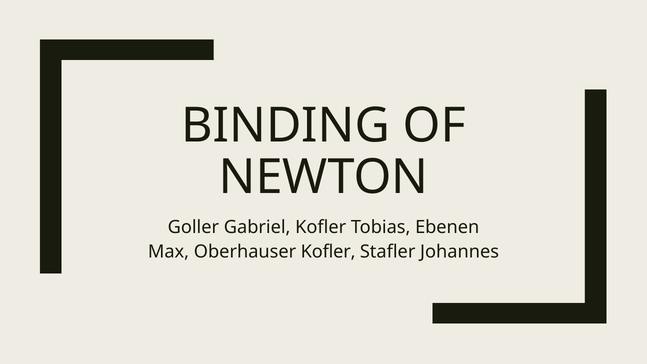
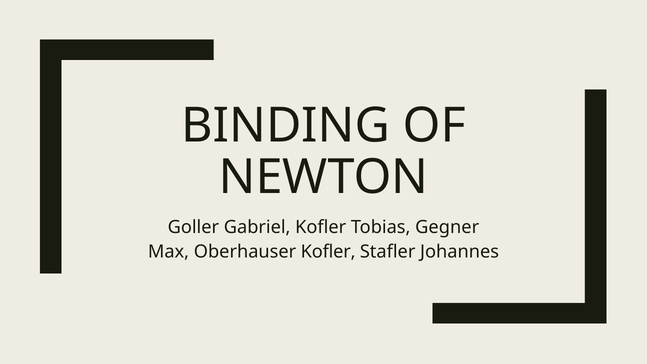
Ebenen: Ebenen -> Gegner
